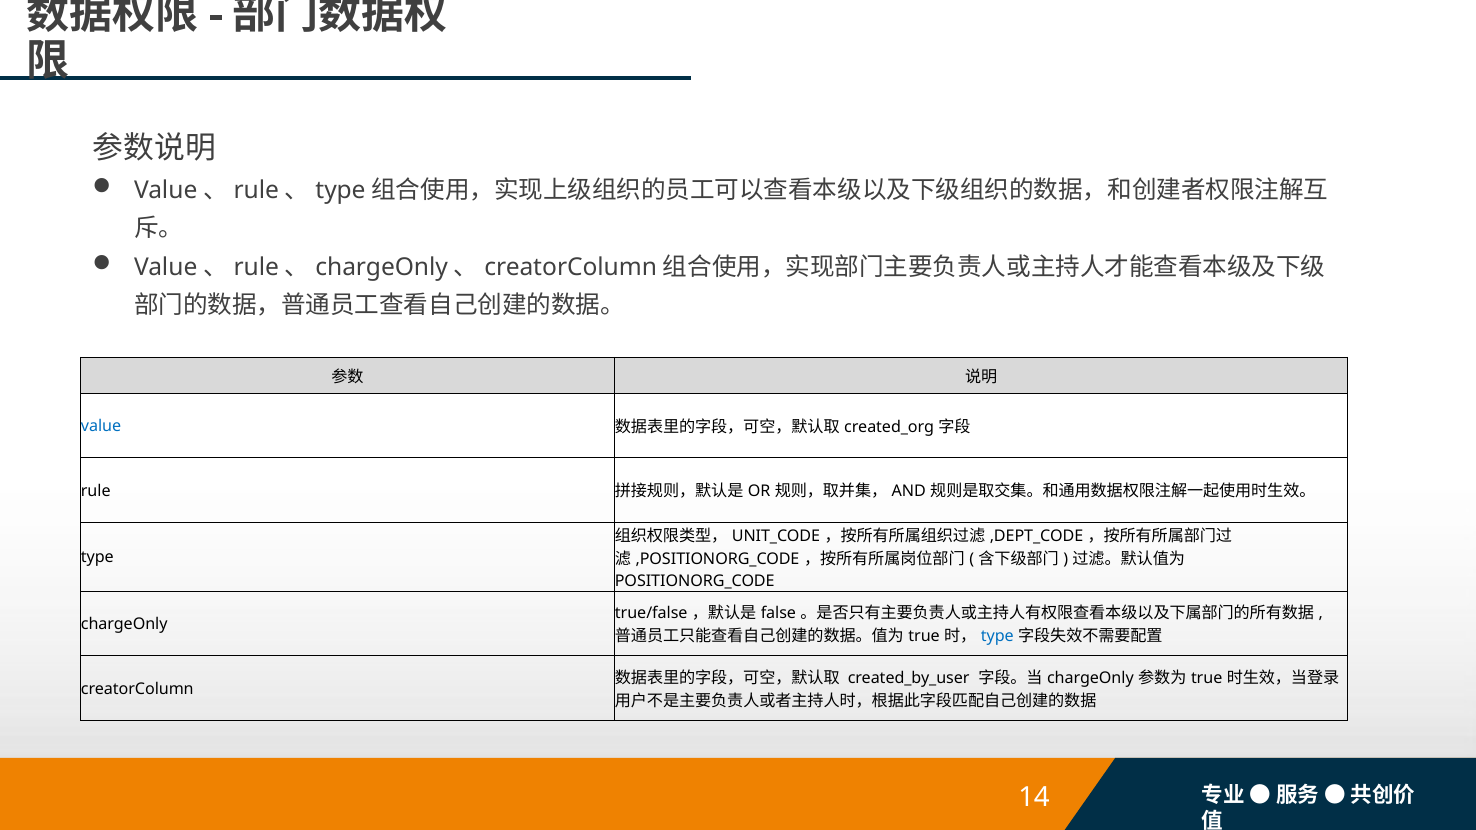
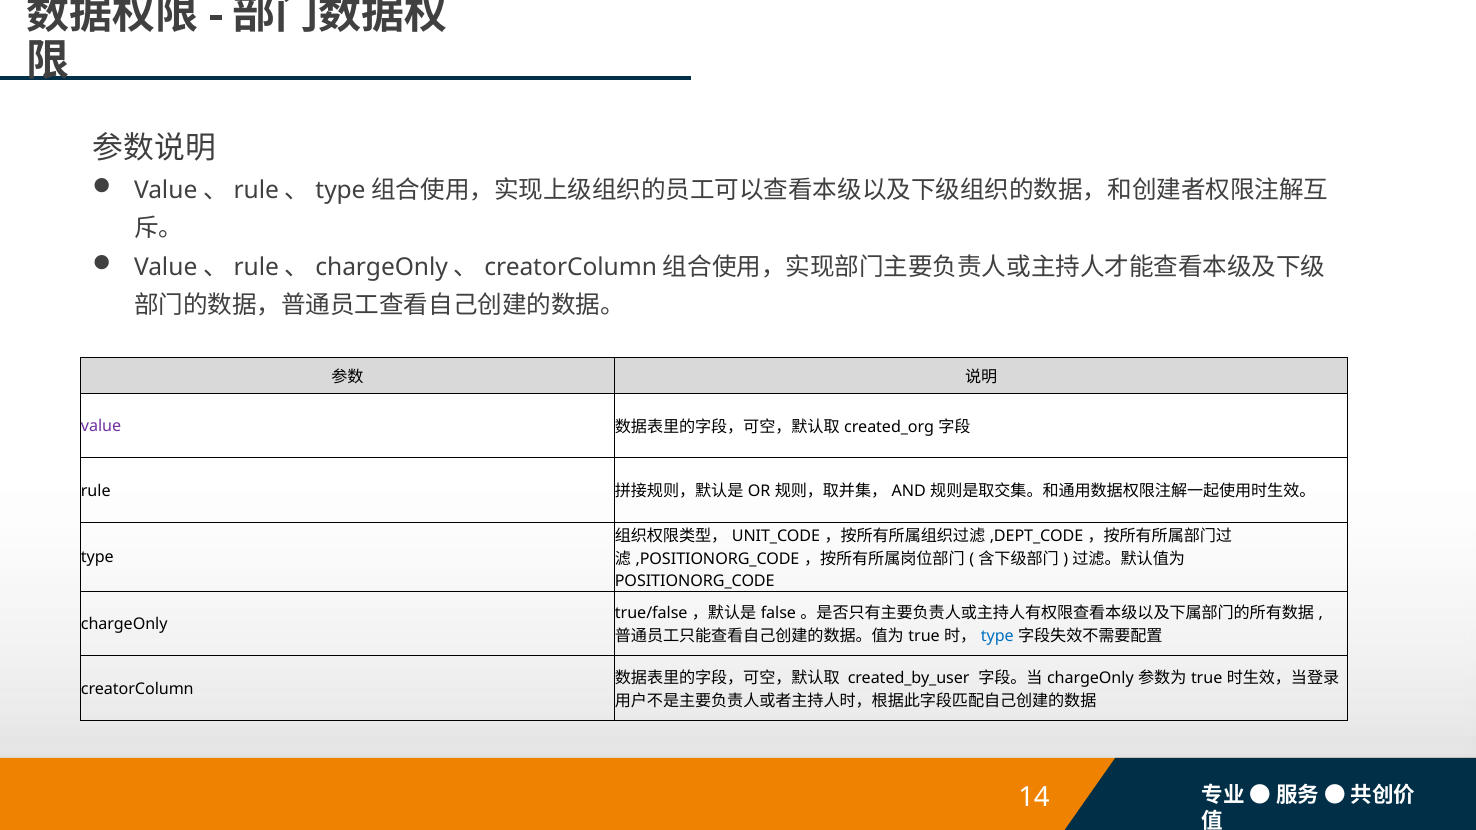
value colour: blue -> purple
